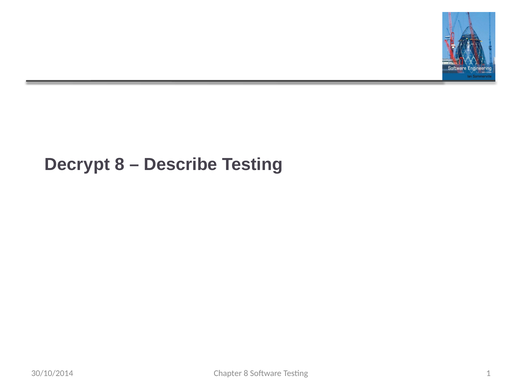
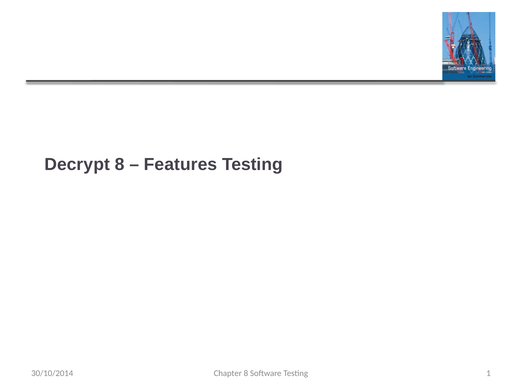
Describe: Describe -> Features
